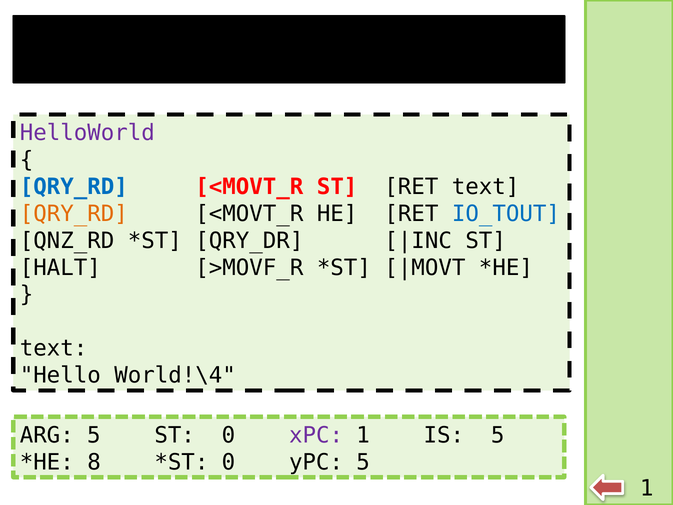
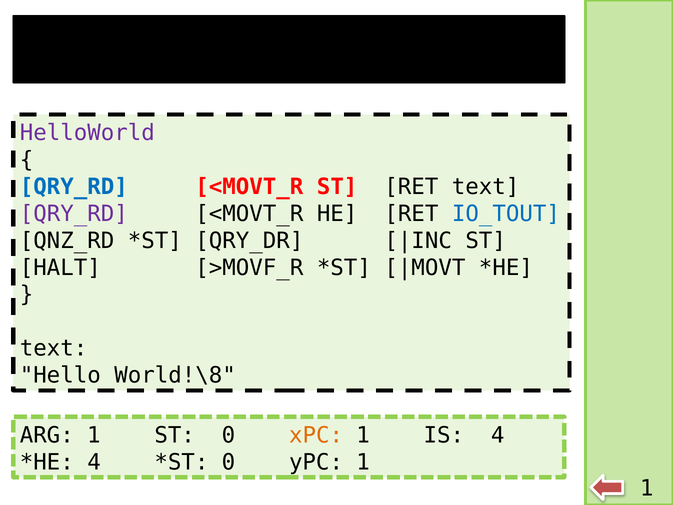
QRY_RD at (74, 214) colour: orange -> purple
World!\4: World!\4 -> World!\8
ARG 5: 5 -> 1
xPC colour: purple -> orange
IS 5: 5 -> 4
8 at (94, 462): 8 -> 4
yPC 5: 5 -> 1
